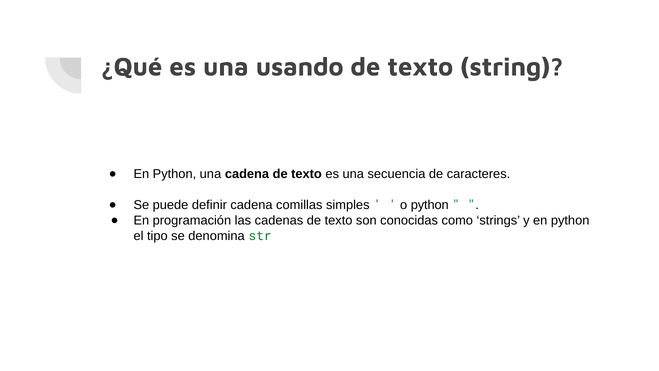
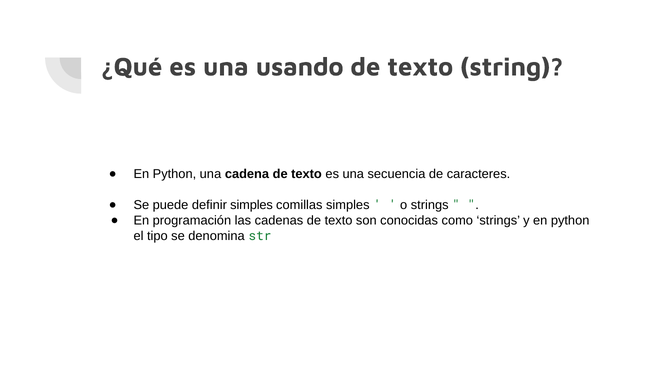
definir cadena: cadena -> simples
o python: python -> strings
